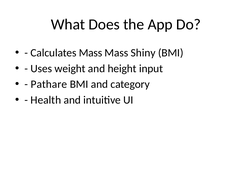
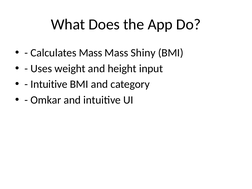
Pathare at (49, 84): Pathare -> Intuitive
Health: Health -> Omkar
